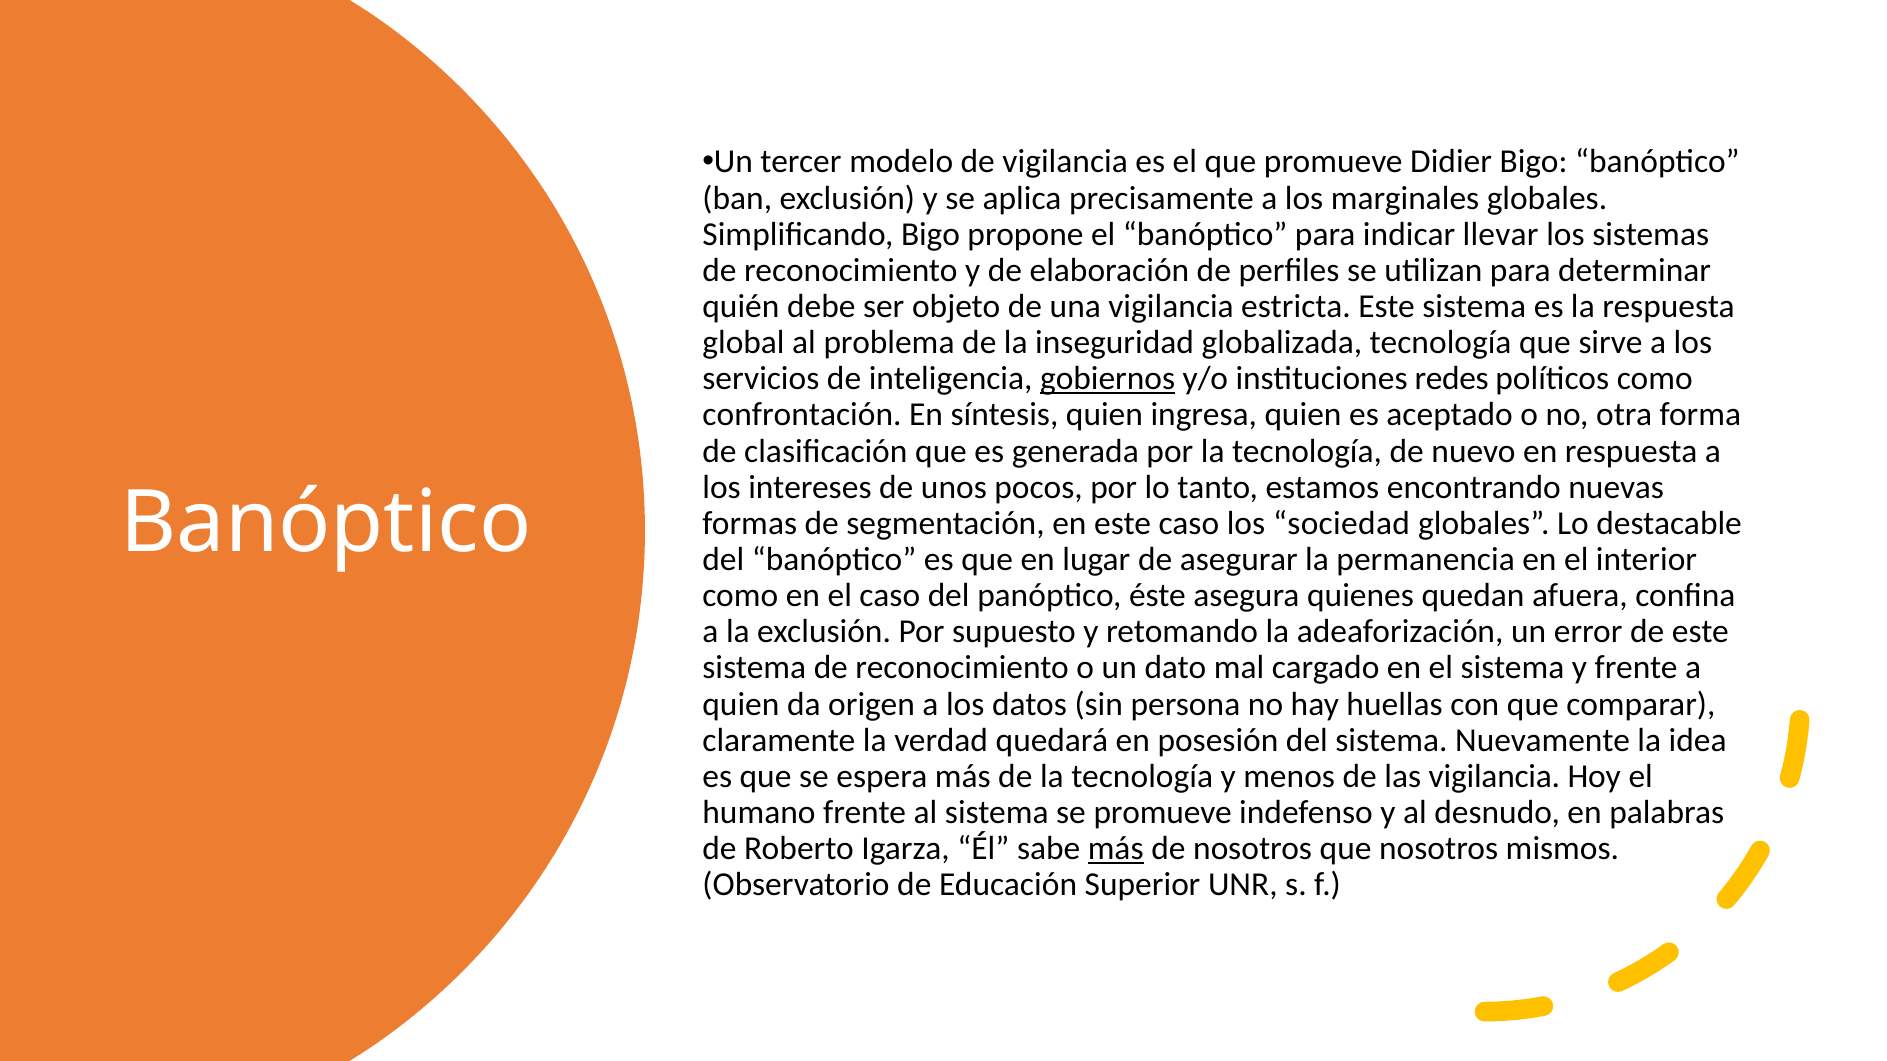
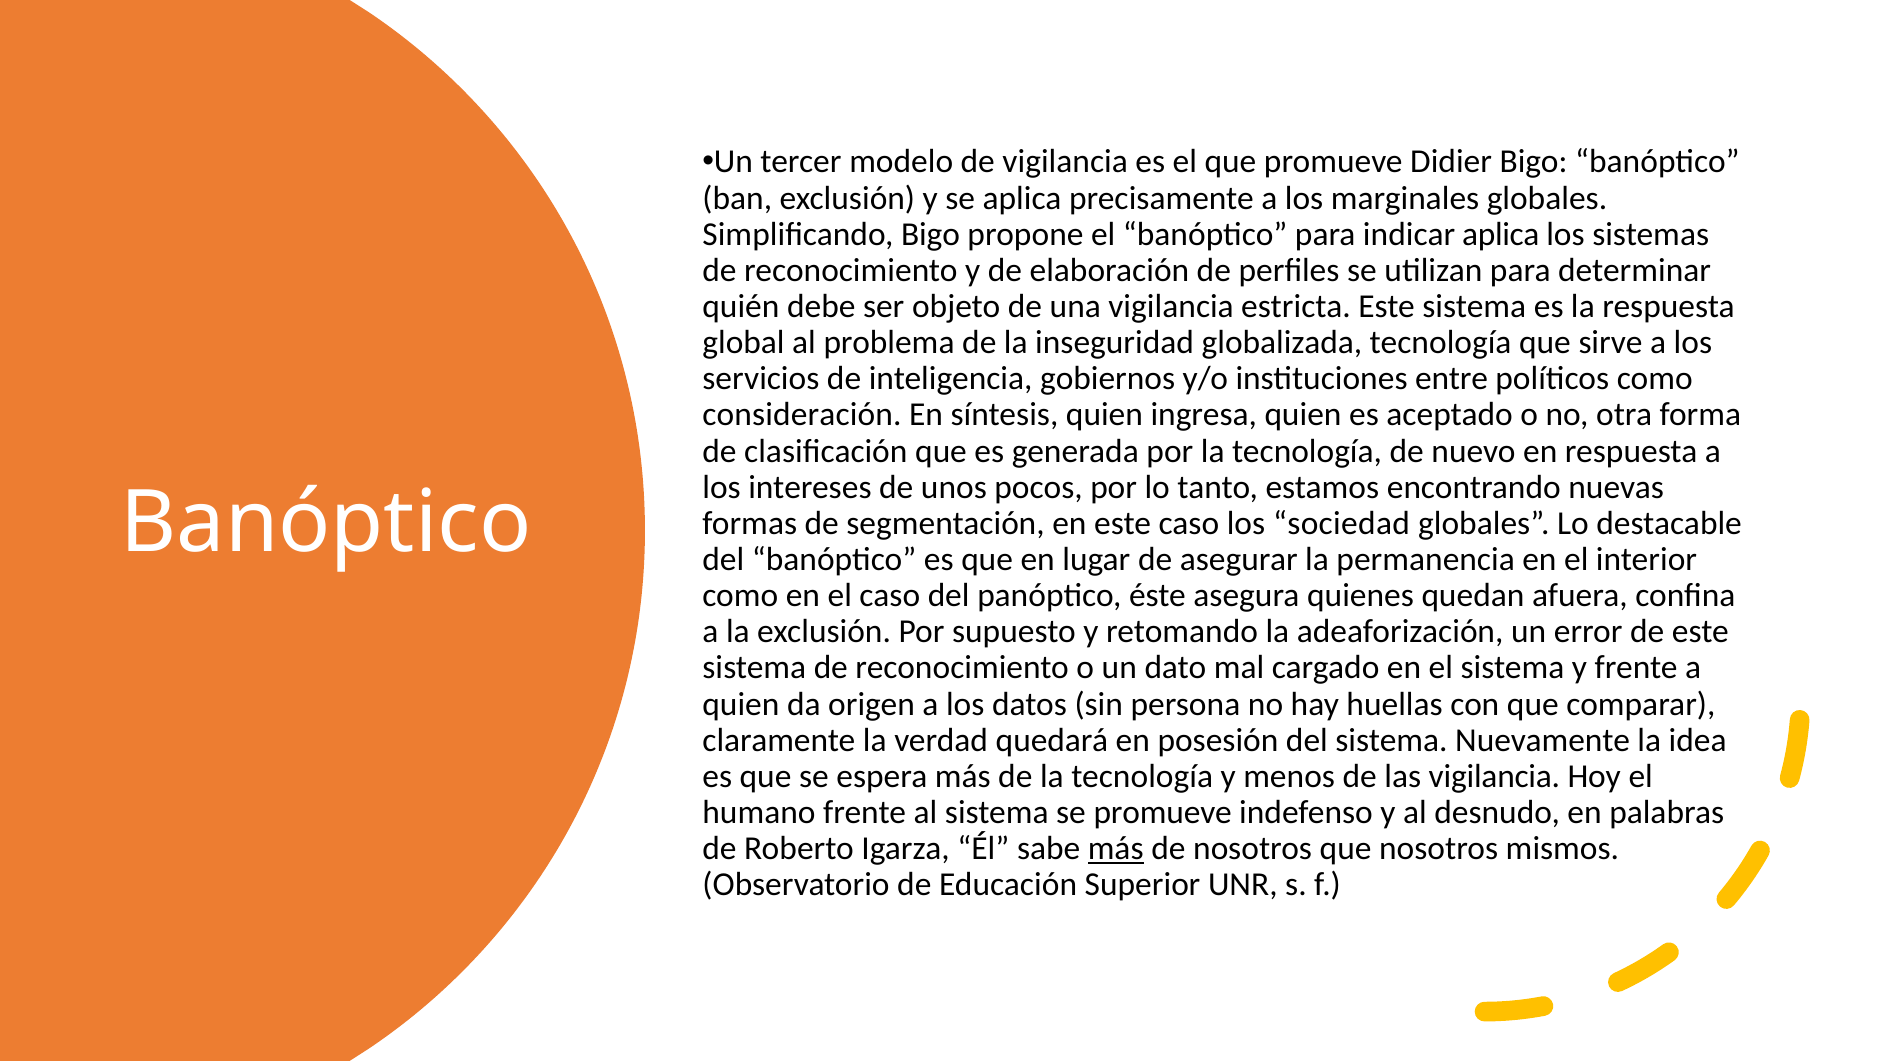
indicar llevar: llevar -> aplica
gobiernos underline: present -> none
redes: redes -> entre
confrontación: confrontación -> consideración
